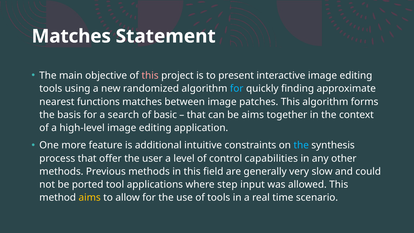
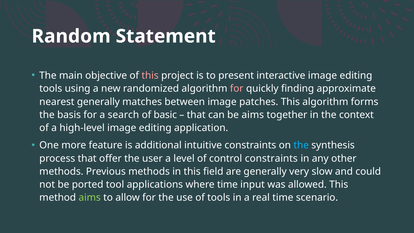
Matches at (71, 36): Matches -> Random
for at (237, 89) colour: light blue -> pink
nearest functions: functions -> generally
control capabilities: capabilities -> constraints
where step: step -> time
aims at (90, 198) colour: yellow -> light green
